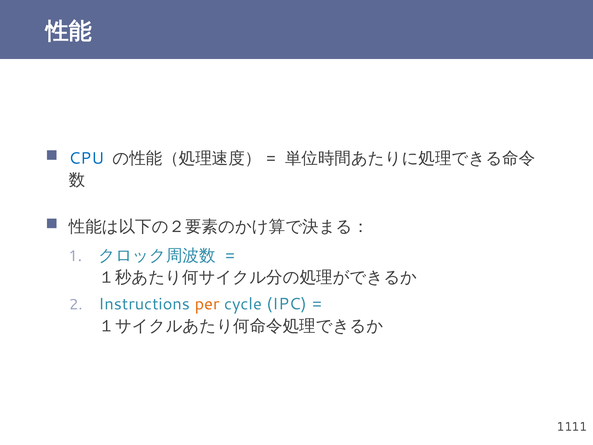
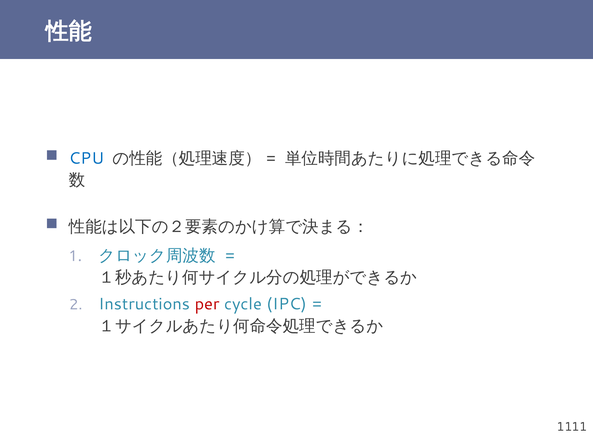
per colour: orange -> red
